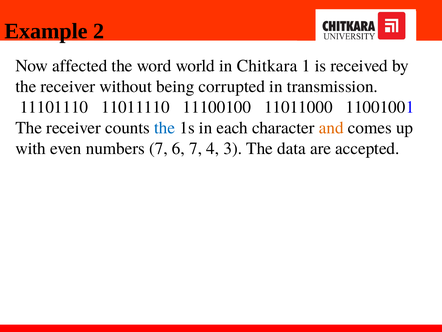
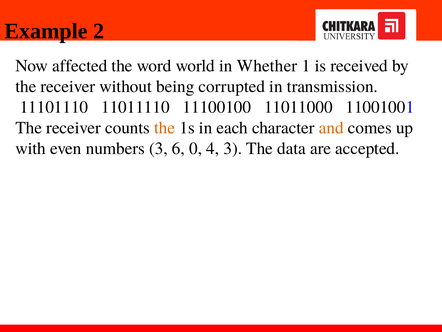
Chitkara: Chitkara -> Whether
the at (165, 128) colour: blue -> orange
numbers 7: 7 -> 3
6 7: 7 -> 0
